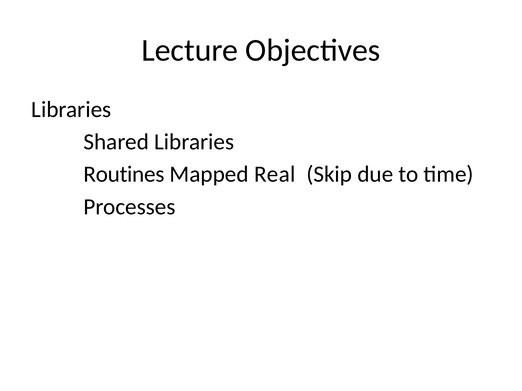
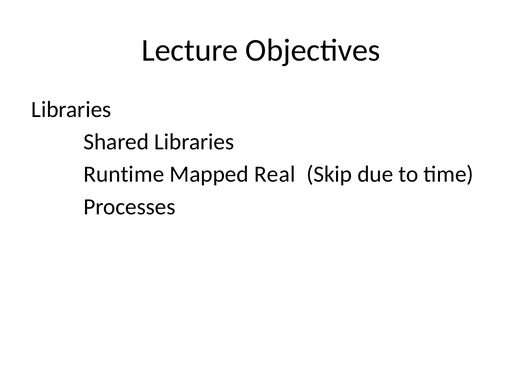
Routines: Routines -> Runtime
